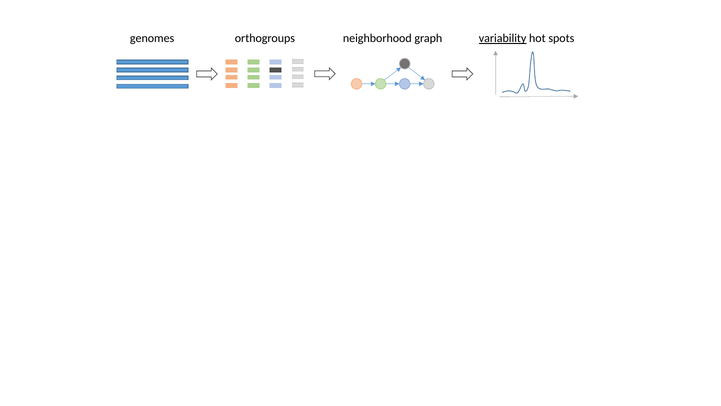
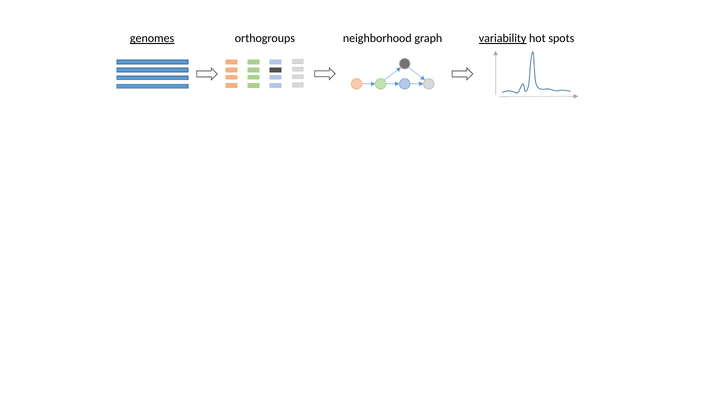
genomes underline: none -> present
